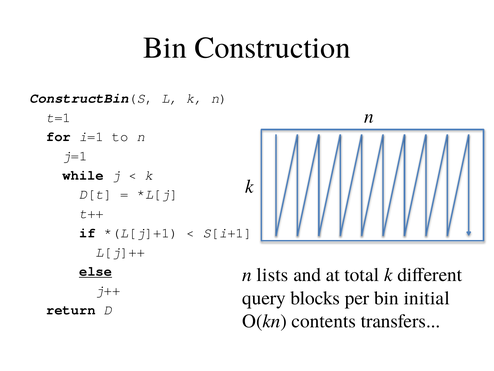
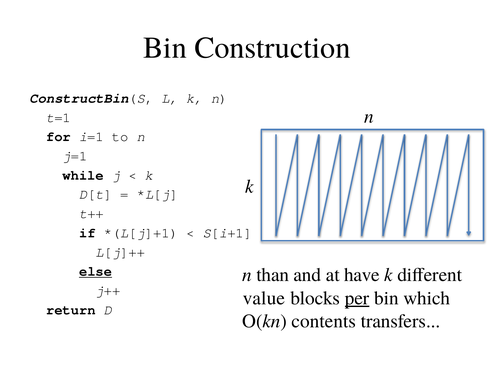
lists: lists -> than
total: total -> have
query: query -> value
per underline: none -> present
initial: initial -> which
